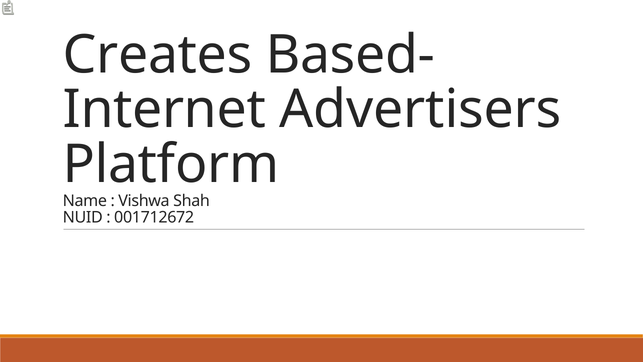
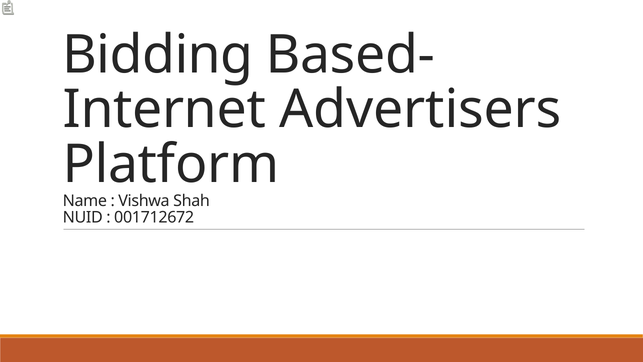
Creates: Creates -> Bidding
